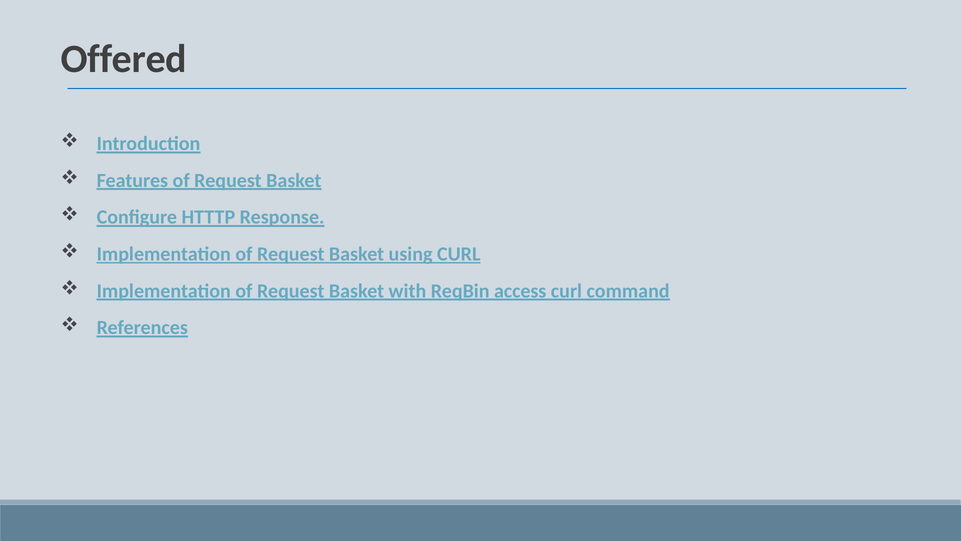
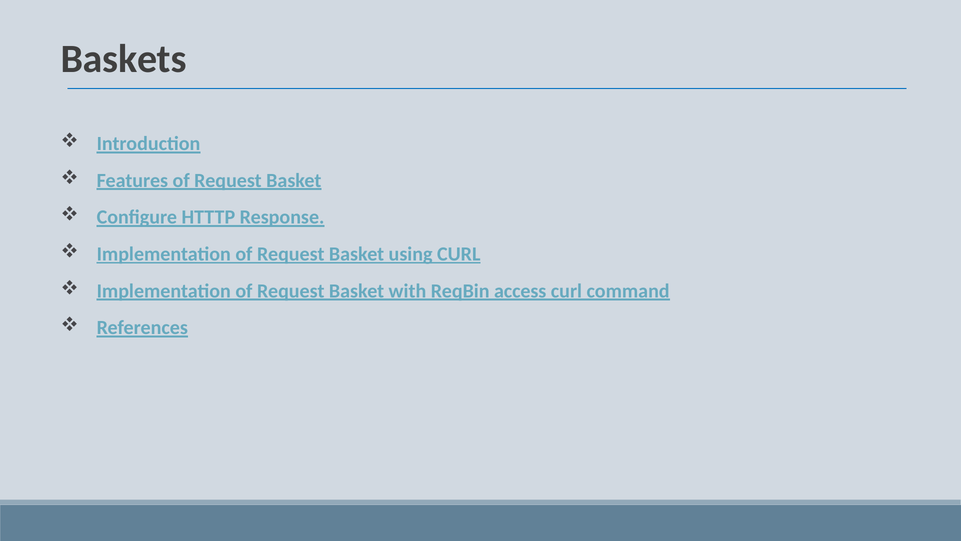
Offered: Offered -> Baskets
